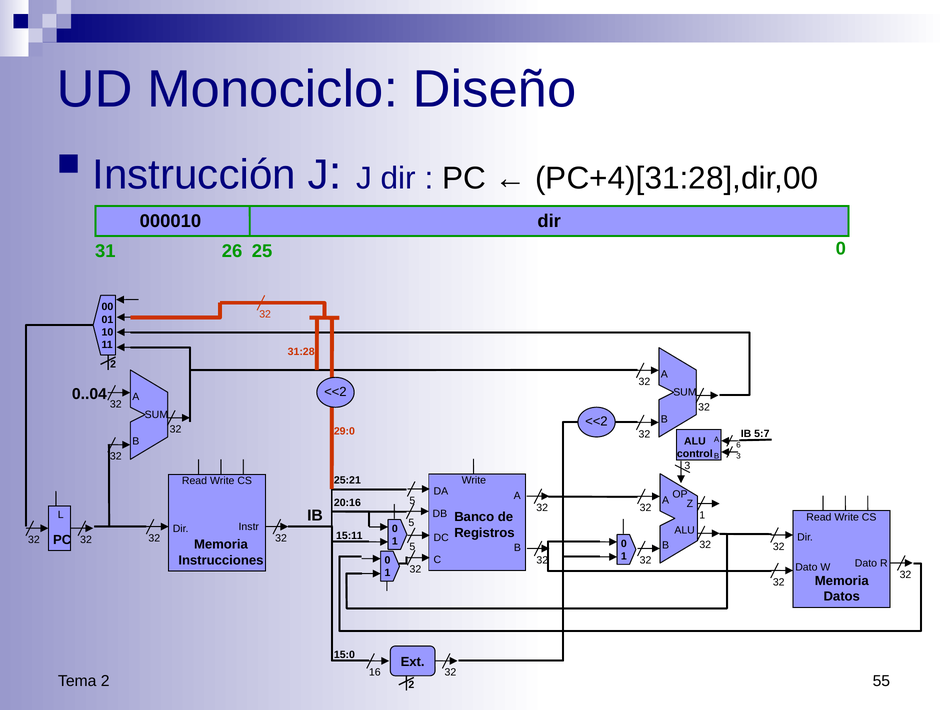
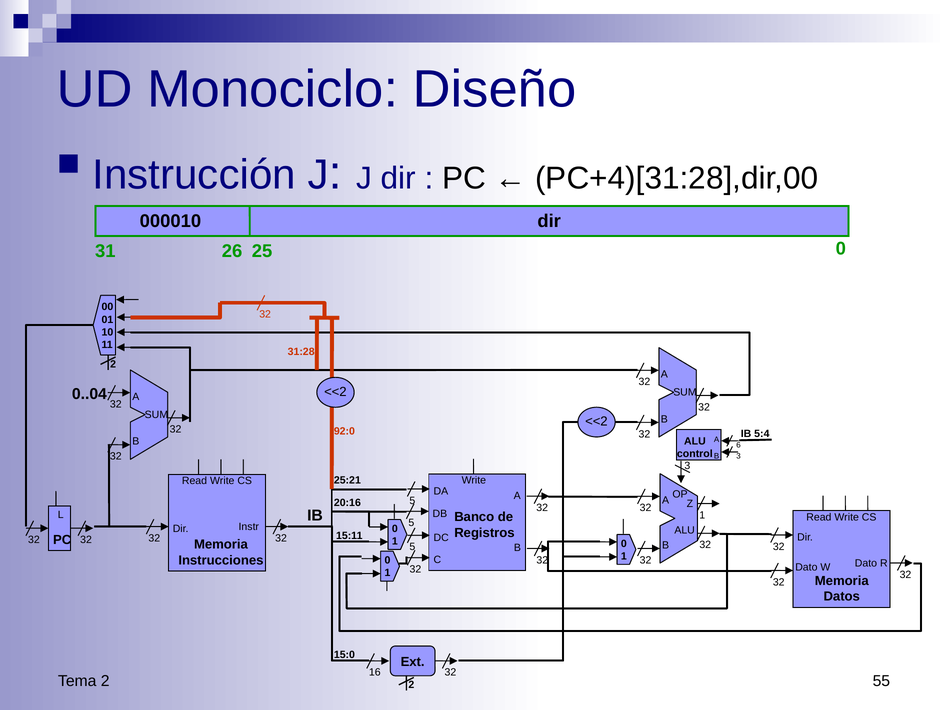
29:0: 29:0 -> 92:0
5:7: 5:7 -> 5:4
